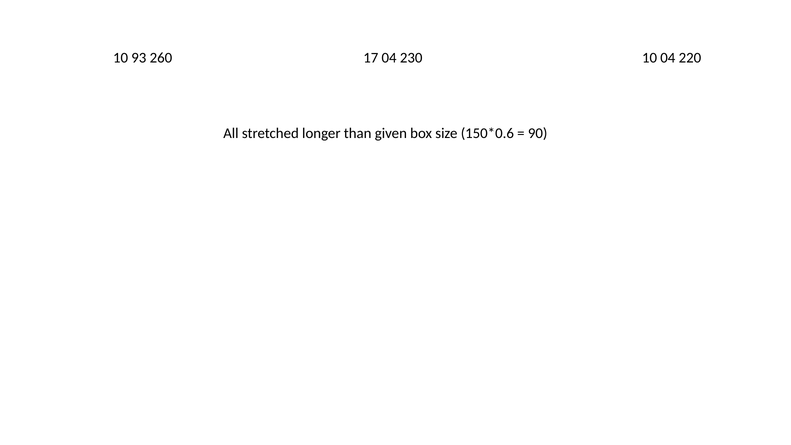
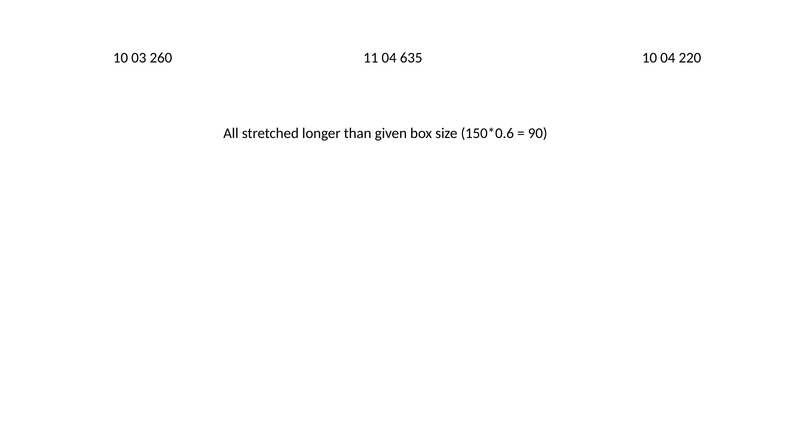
93: 93 -> 03
17: 17 -> 11
230: 230 -> 635
